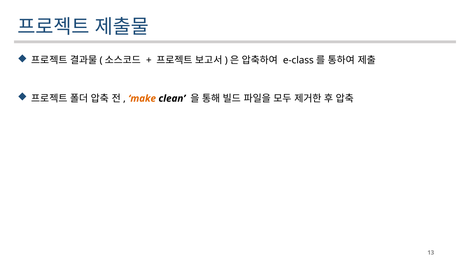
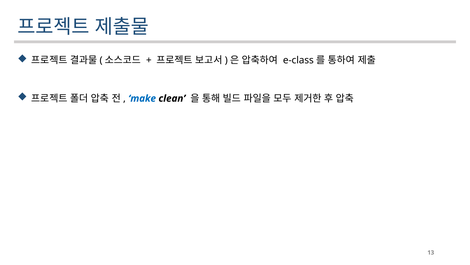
make colour: orange -> blue
